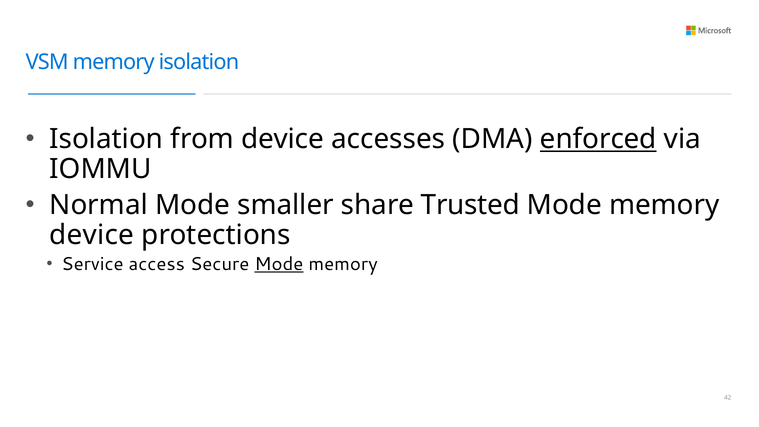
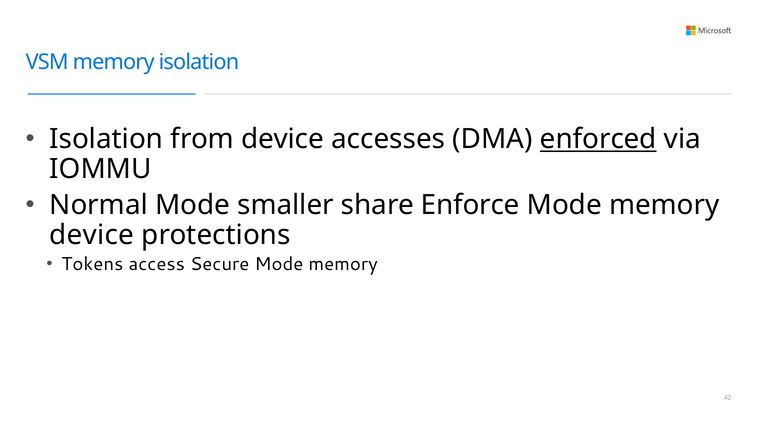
Trusted: Trusted -> Enforce
Service: Service -> Tokens
Mode at (279, 264) underline: present -> none
